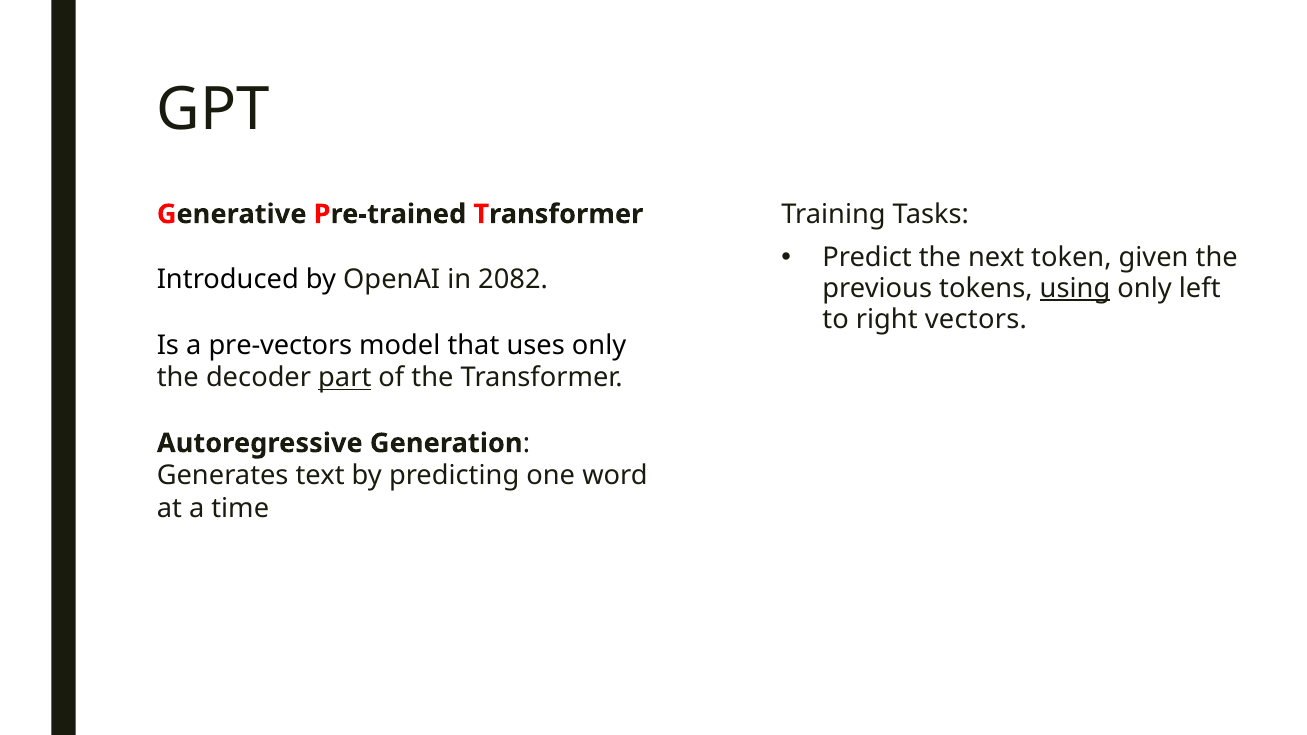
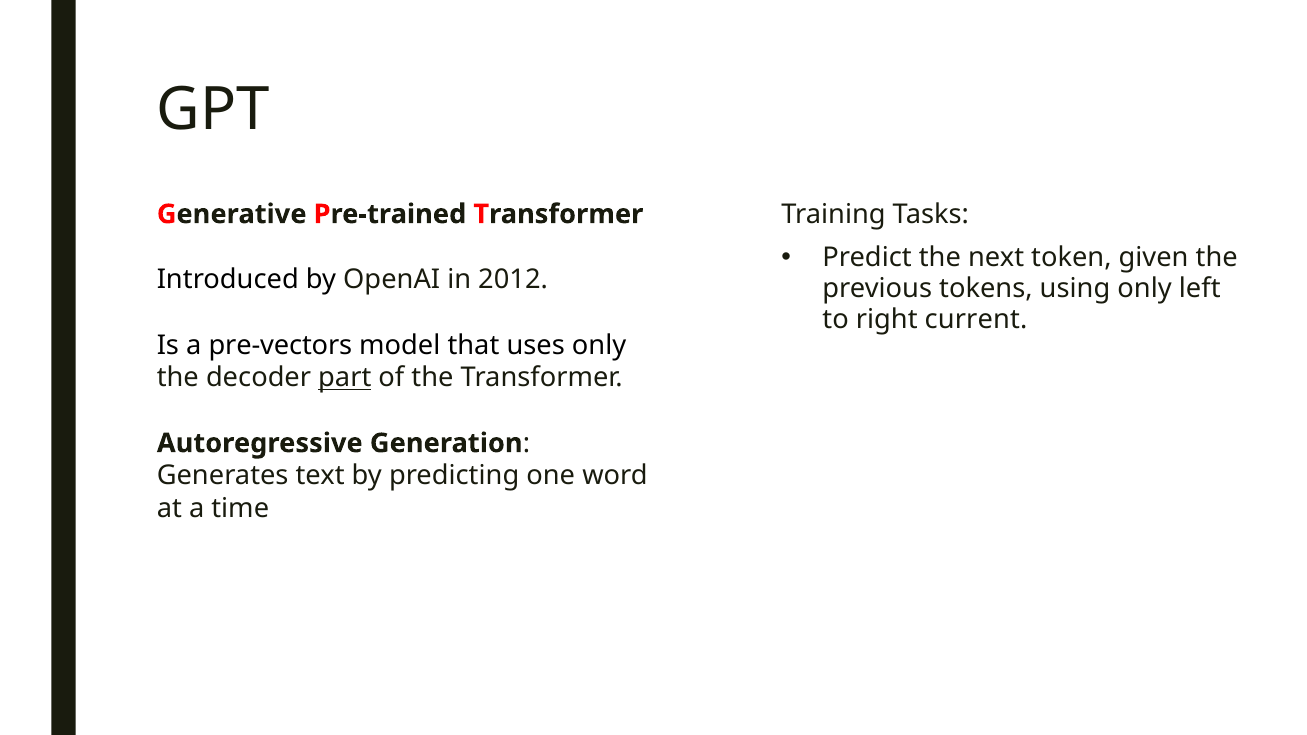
2082: 2082 -> 2012
using underline: present -> none
vectors: vectors -> current
